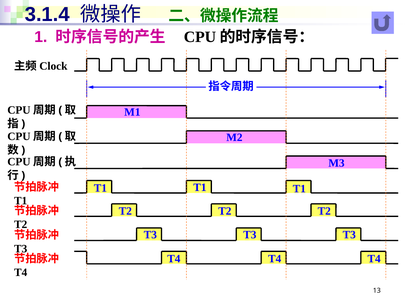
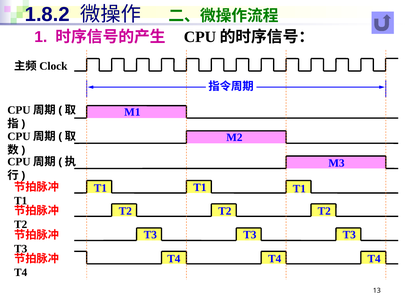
3.1.4: 3.1.4 -> 1.8.2
